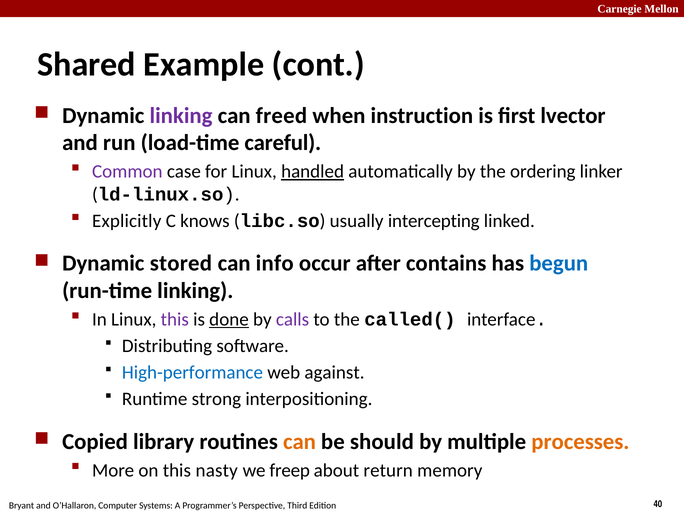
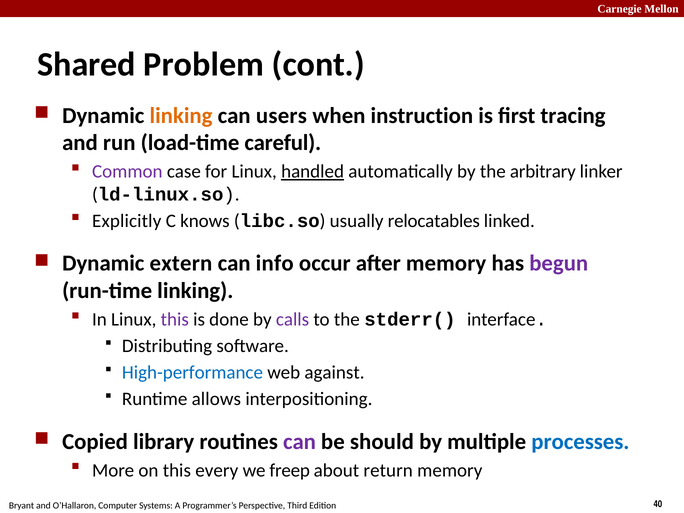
Example: Example -> Problem
linking at (181, 116) colour: purple -> orange
freed: freed -> users
lvector: lvector -> tracing
ordering: ordering -> arbitrary
intercepting: intercepting -> relocatables
stored: stored -> extern
after contains: contains -> memory
begun colour: blue -> purple
done underline: present -> none
called(: called( -> stderr(
strong: strong -> allows
can at (299, 442) colour: orange -> purple
processes colour: orange -> blue
nasty: nasty -> every
